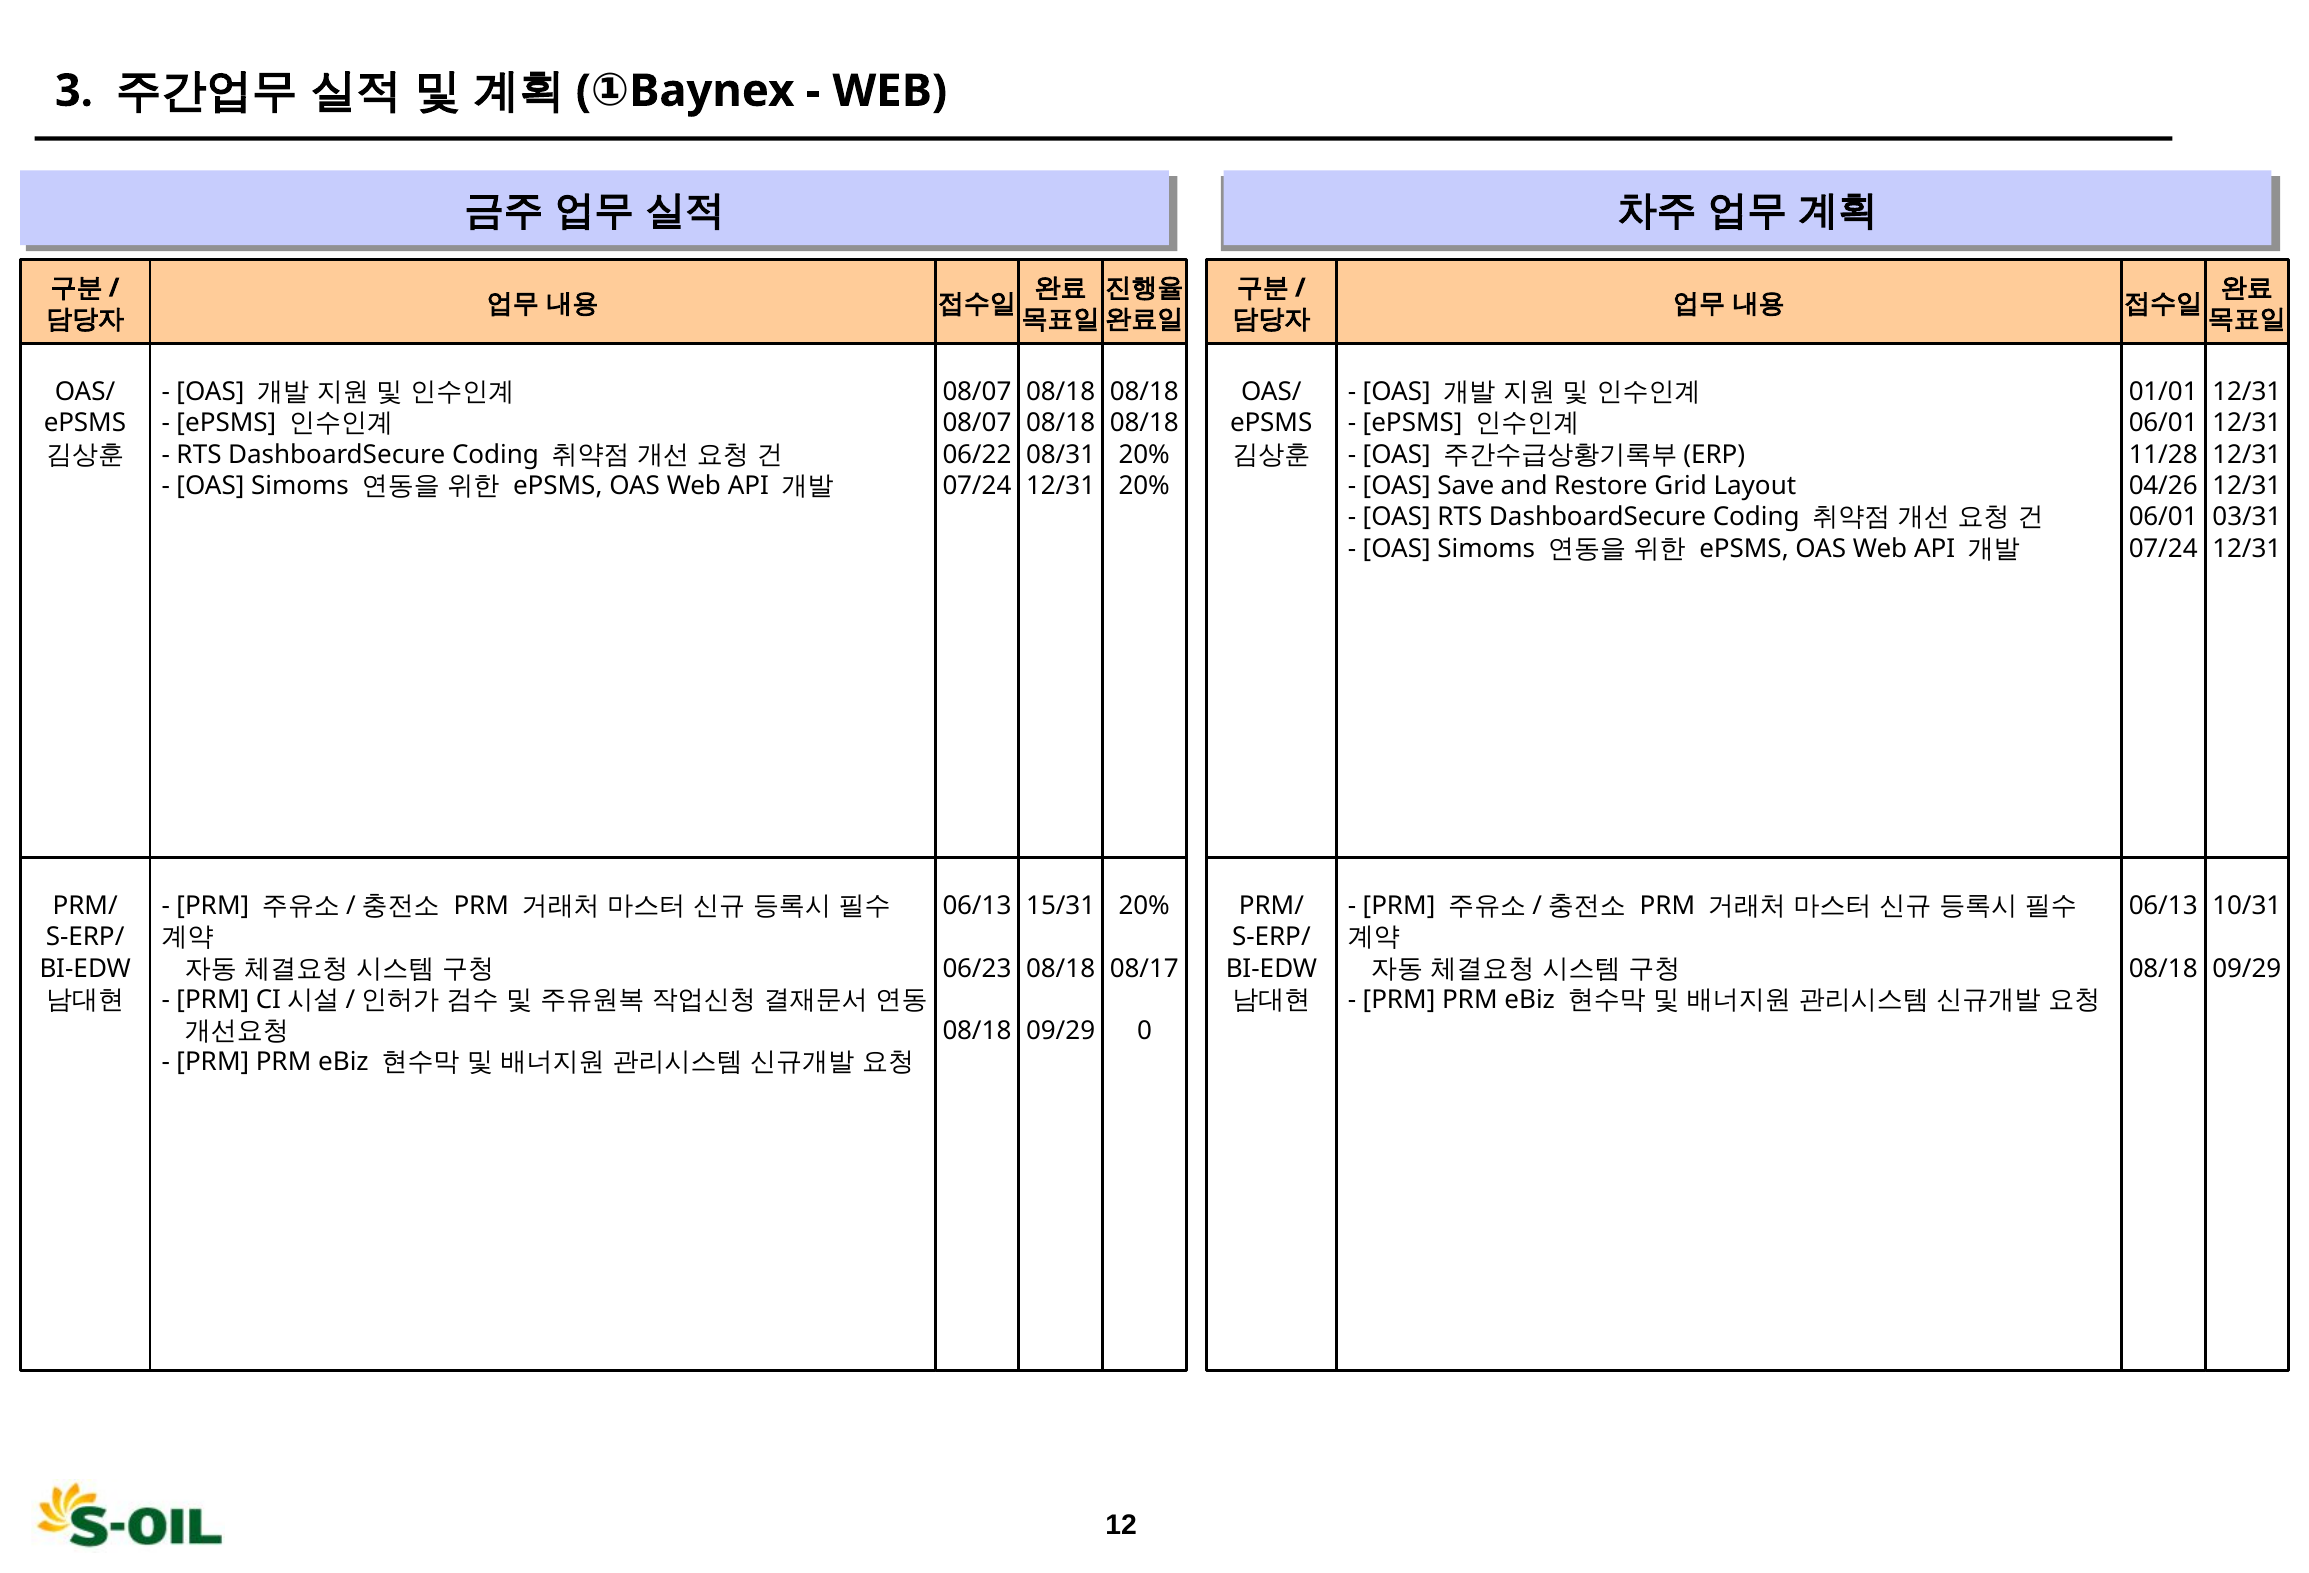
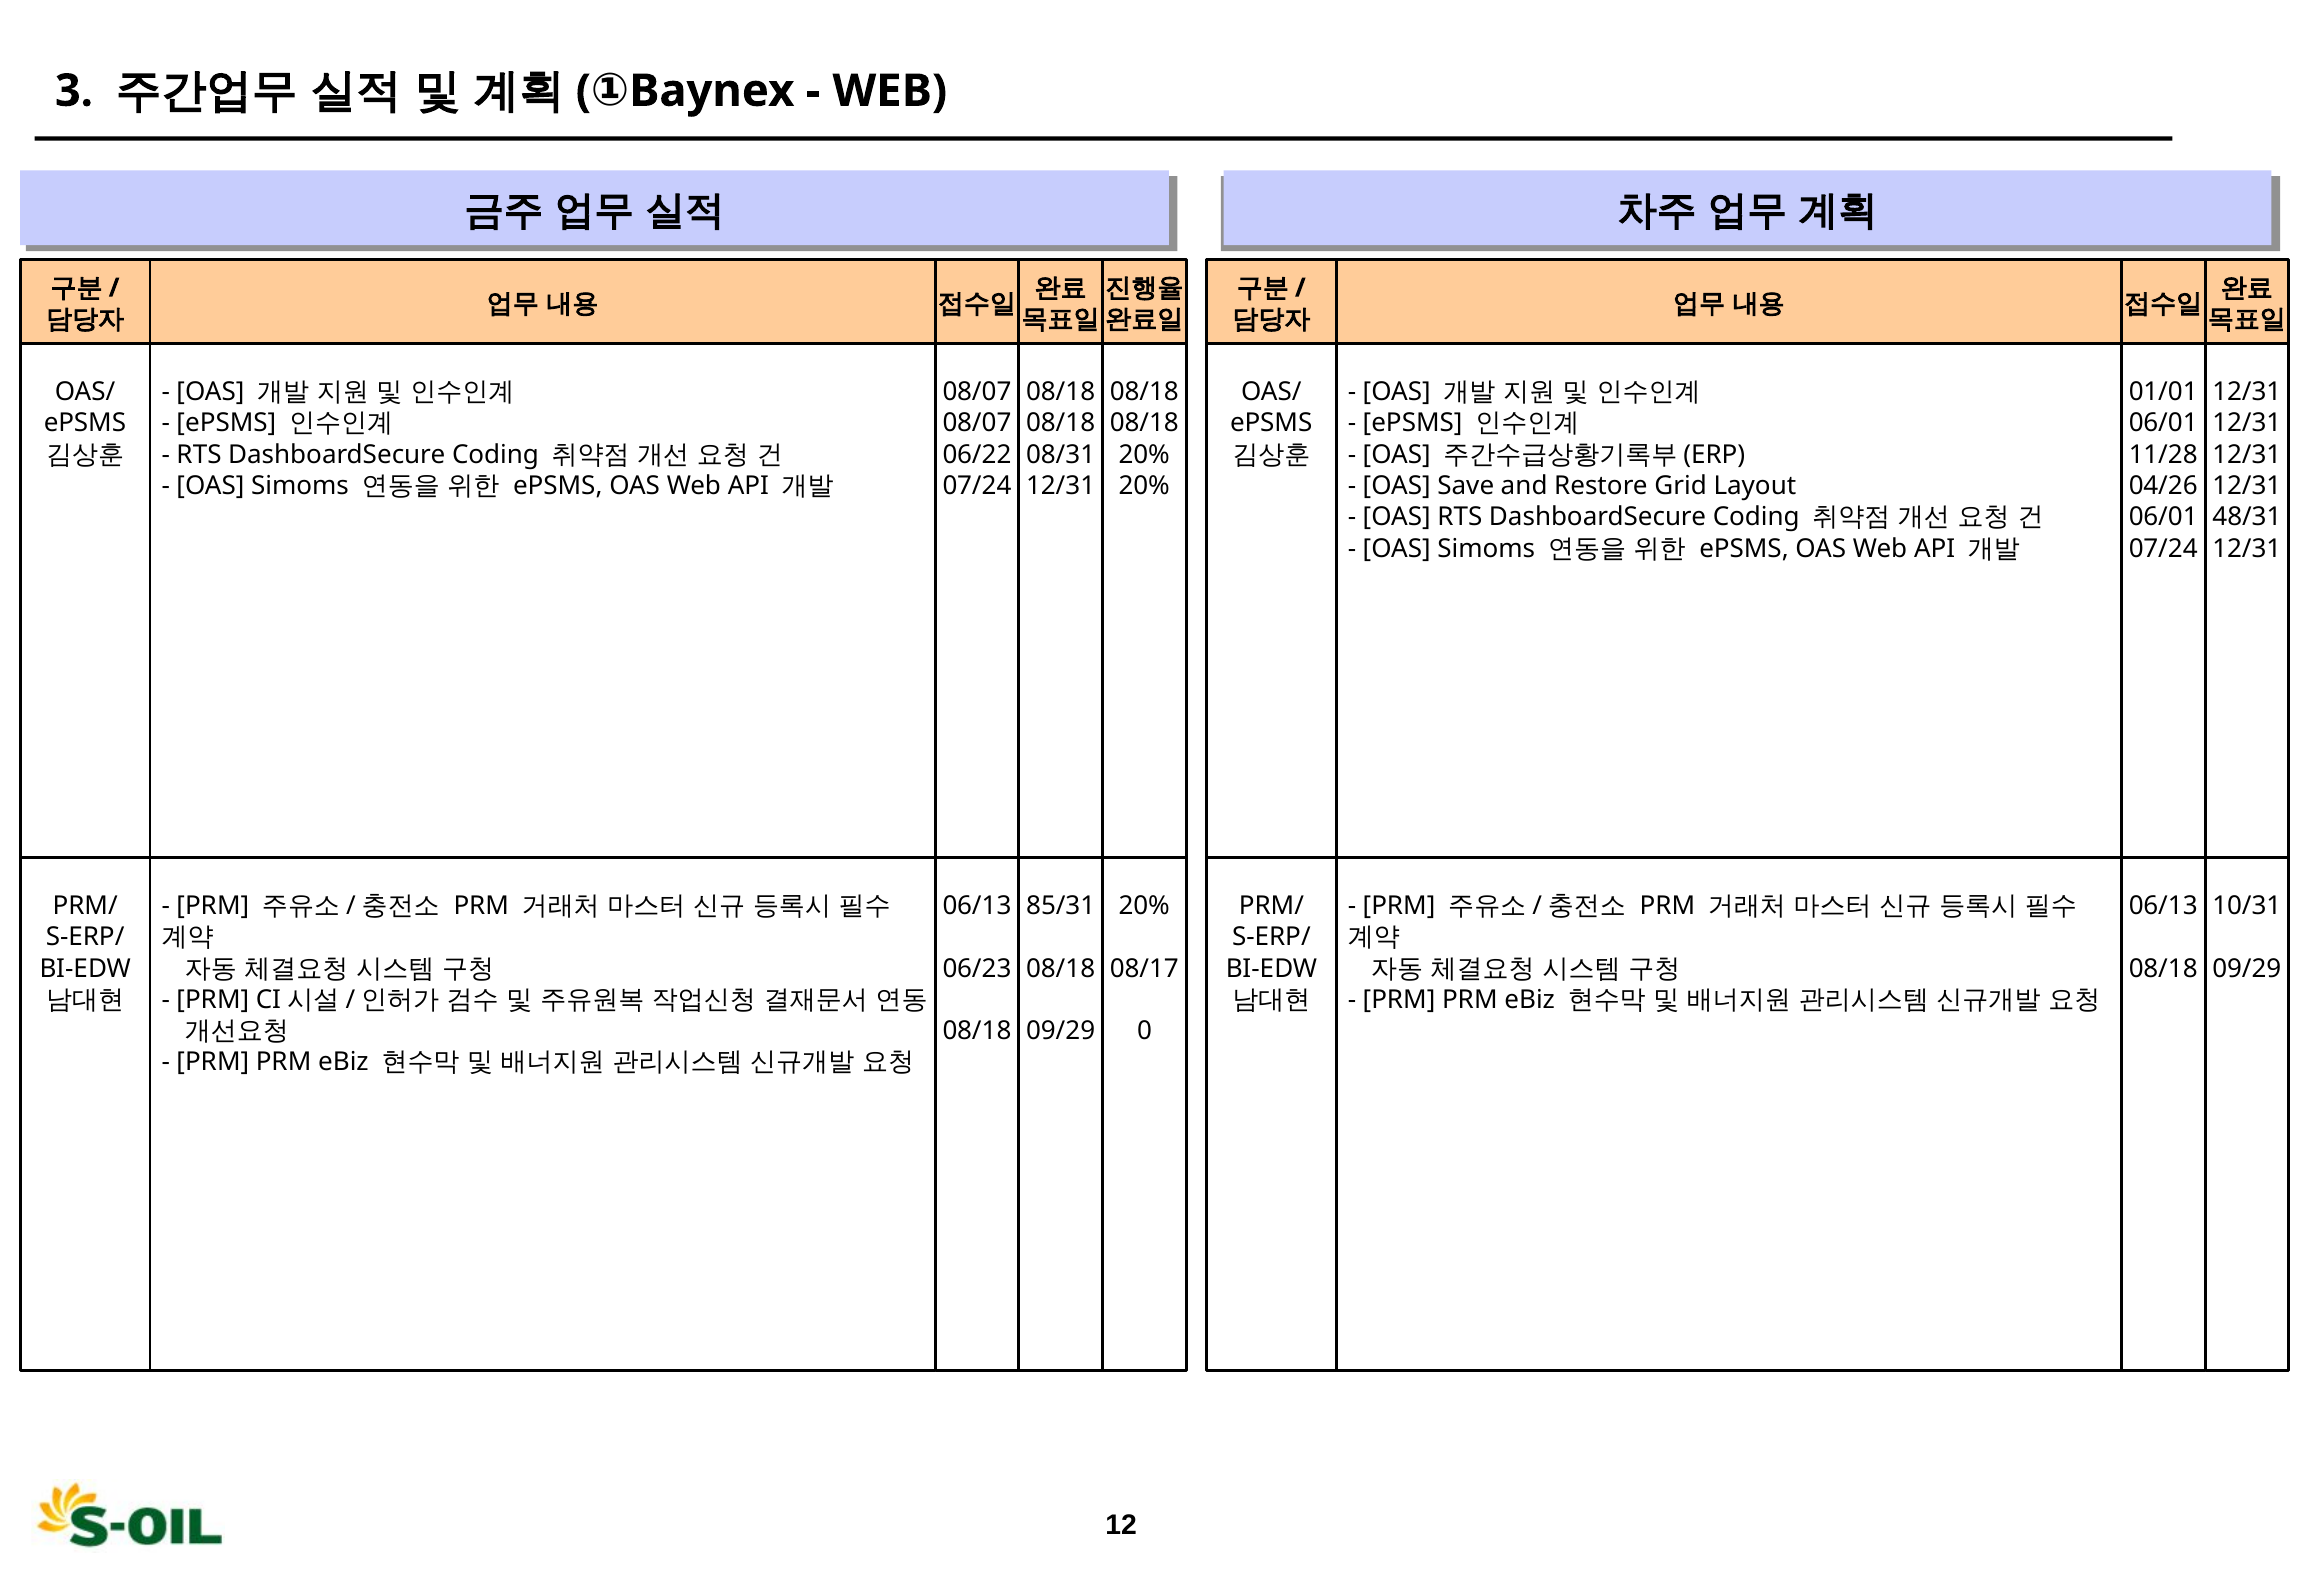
03/31: 03/31 -> 48/31
15/31: 15/31 -> 85/31
